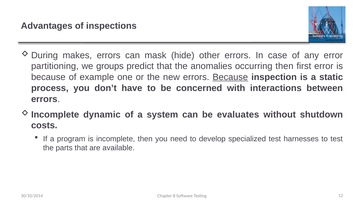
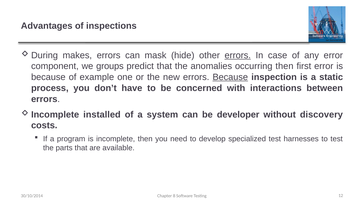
errors at (238, 55) underline: none -> present
partitioning: partitioning -> component
dynamic: dynamic -> installed
evaluates: evaluates -> developer
shutdown: shutdown -> discovery
